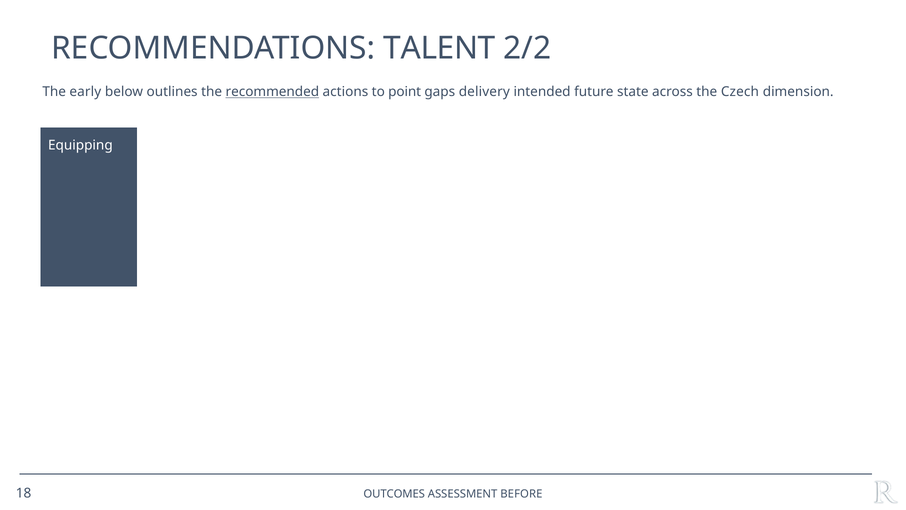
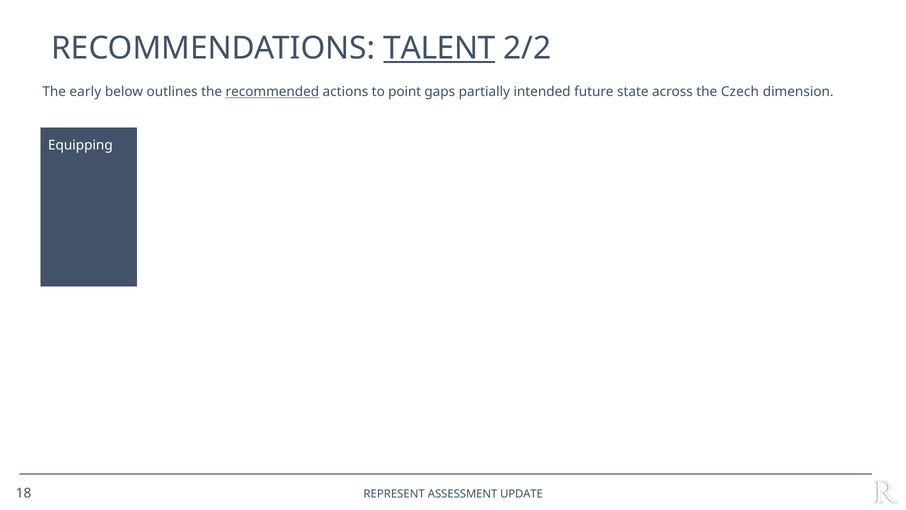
TALENT underline: none -> present
delivery: delivery -> partially
OUTCOMES: OUTCOMES -> REPRESENT
BEFORE: BEFORE -> UPDATE
